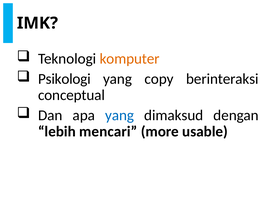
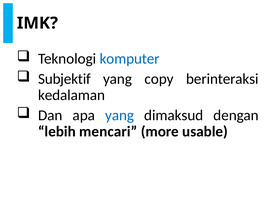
komputer colour: orange -> blue
Psikologi: Psikologi -> Subjektif
conceptual: conceptual -> kedalaman
